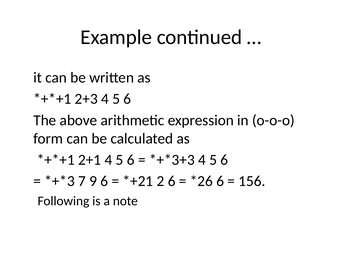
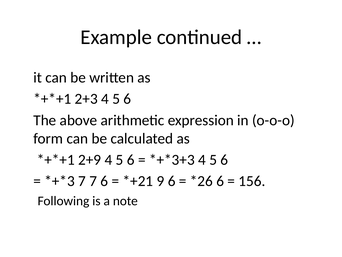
2+1: 2+1 -> 2+9
7 9: 9 -> 7
2: 2 -> 9
